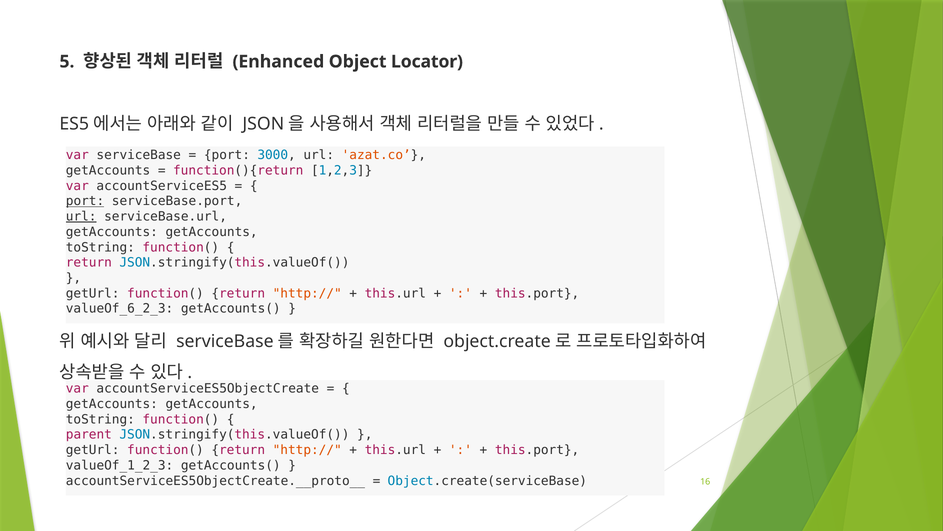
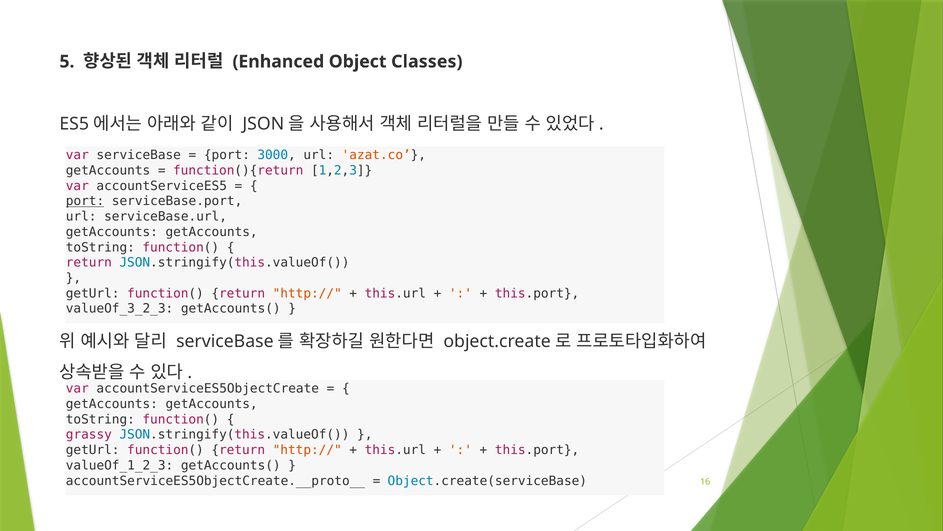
Locator: Locator -> Classes
url at (81, 216) underline: present -> none
valueOf_6_2_3: valueOf_6_2_3 -> valueOf_3_2_3
parent: parent -> grassy
